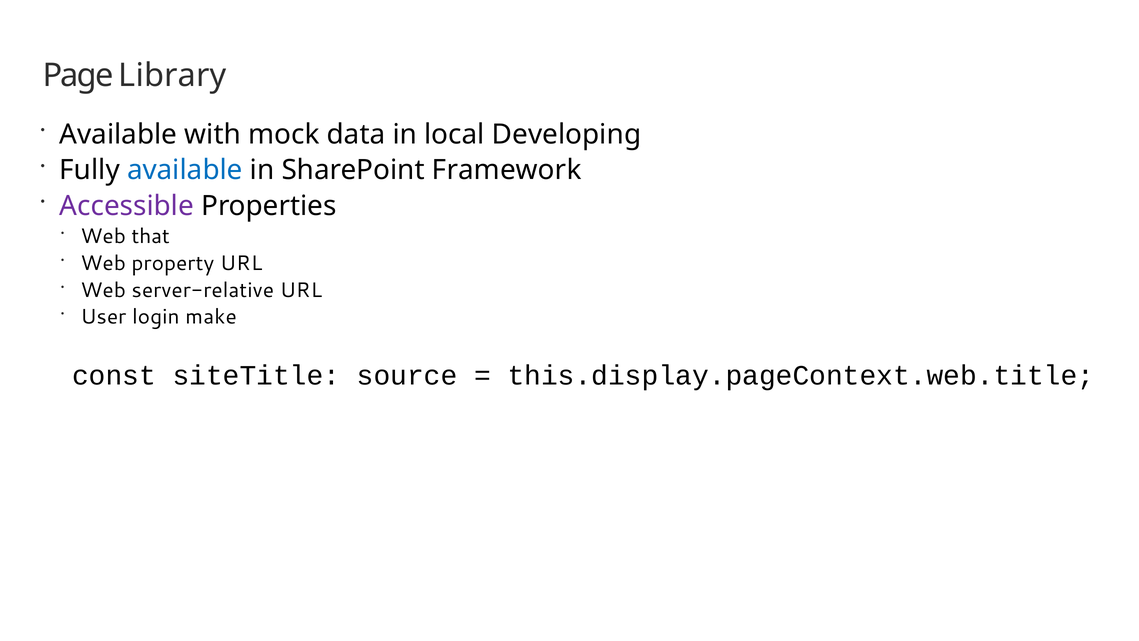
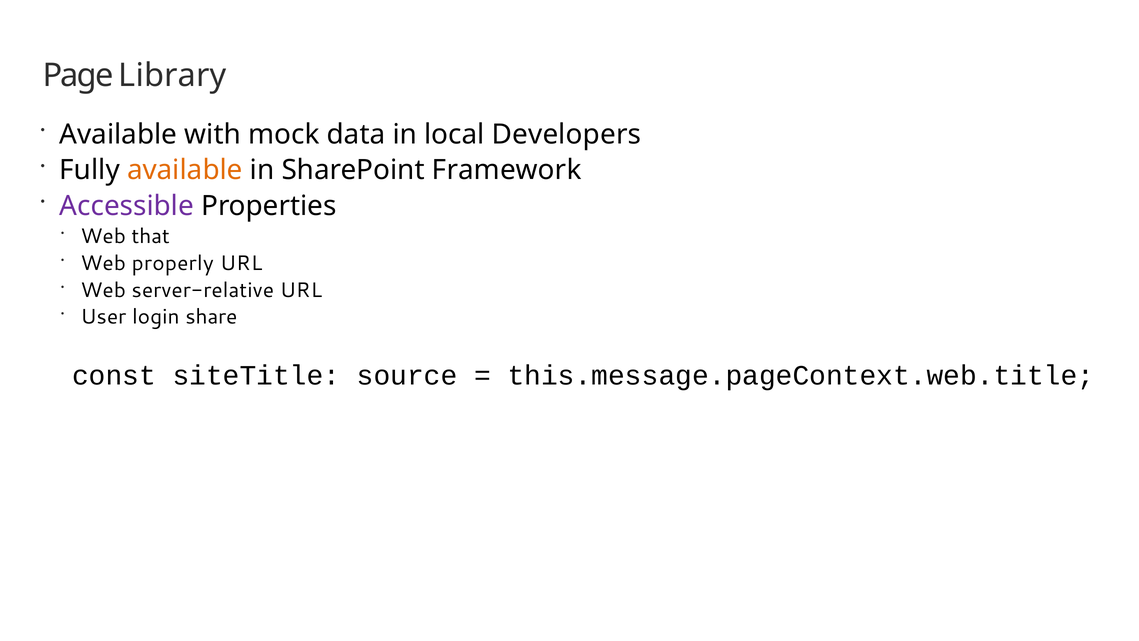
Developing: Developing -> Developers
available at (185, 170) colour: blue -> orange
property: property -> properly
make: make -> share
this.display.pageContext.web.title: this.display.pageContext.web.title -> this.message.pageContext.web.title
